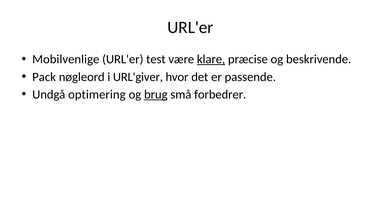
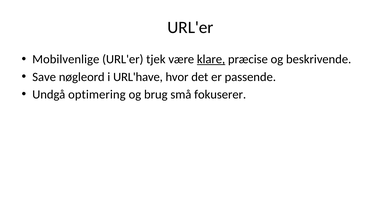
test: test -> tjek
Pack: Pack -> Save
URL'giver: URL'giver -> URL'have
brug underline: present -> none
forbedrer: forbedrer -> fokuserer
